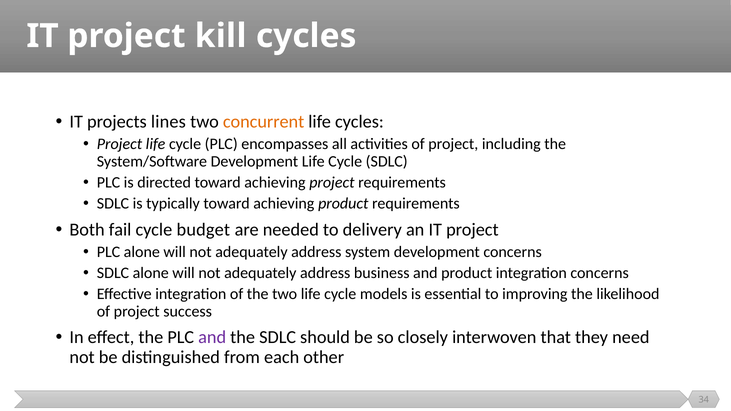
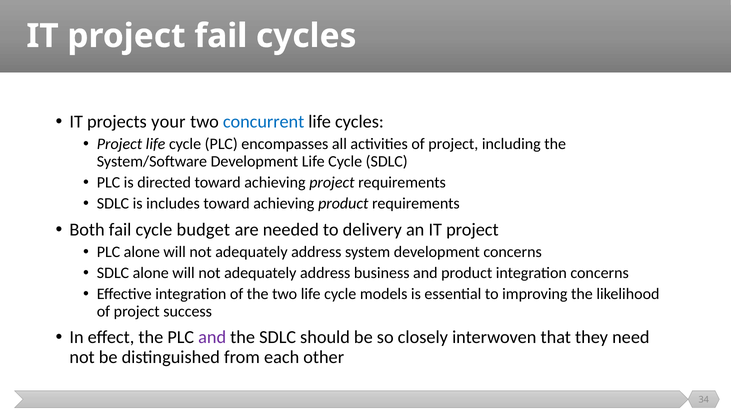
project kill: kill -> fail
lines: lines -> your
concurrent colour: orange -> blue
typically: typically -> includes
